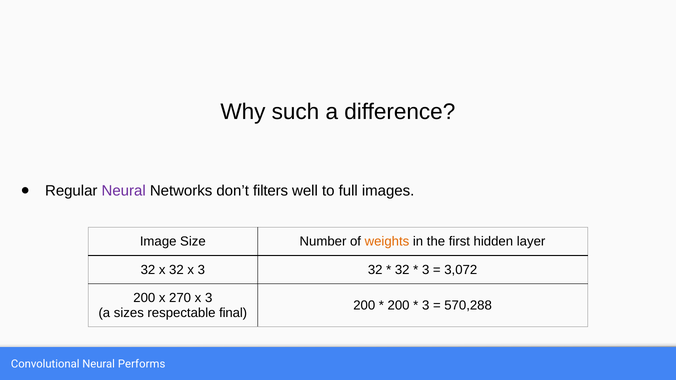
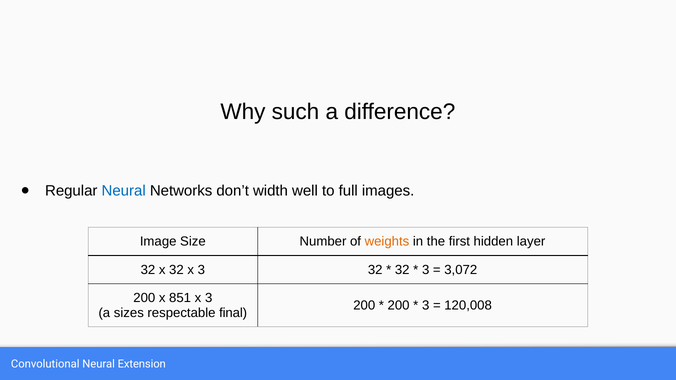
Neural at (124, 191) colour: purple -> blue
filters: filters -> width
270: 270 -> 851
570,288: 570,288 -> 120,008
Performs: Performs -> Extension
